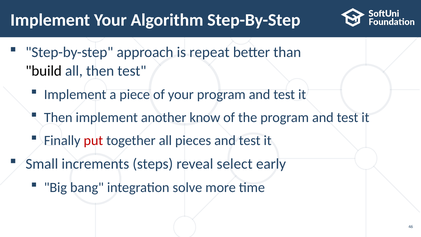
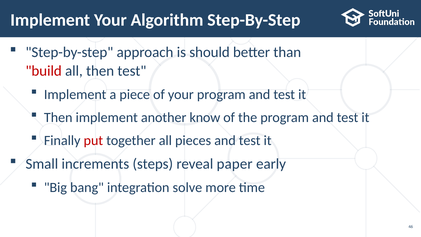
repeat: repeat -> should
build colour: black -> red
select: select -> paper
